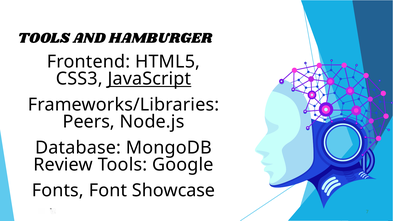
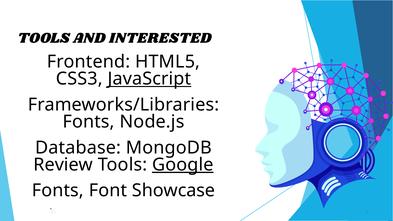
HAMBURGER: HAMBURGER -> INTERESTED
Peers at (89, 122): Peers -> Fonts
Google underline: none -> present
